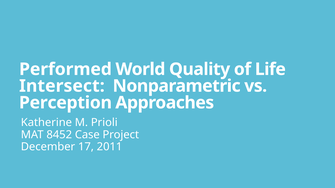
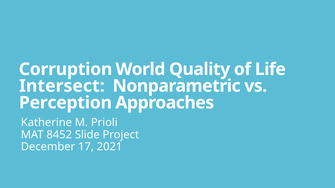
Performed: Performed -> Corruption
Case: Case -> Slide
2011: 2011 -> 2021
